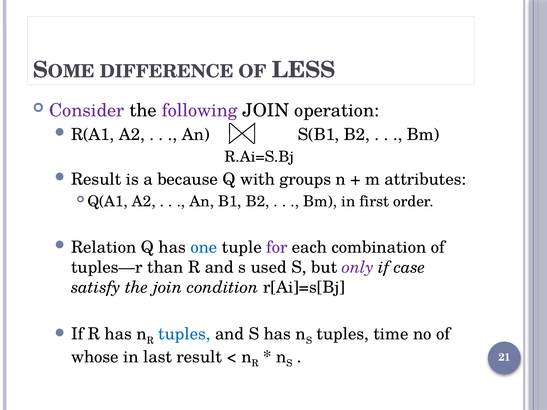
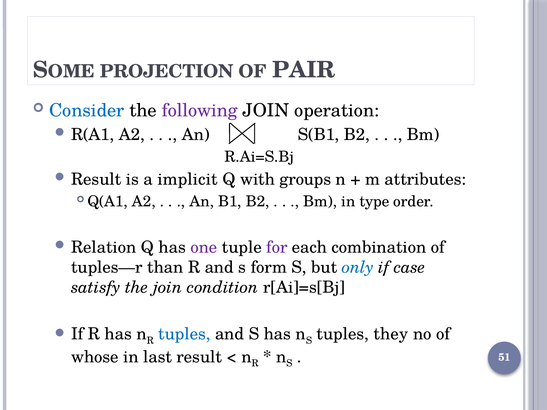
DIFFERENCE: DIFFERENCE -> PROJECTION
LESS: LESS -> PAIR
Consider colour: purple -> blue
because: because -> implicit
first: first -> type
one colour: blue -> purple
used: used -> form
only colour: purple -> blue
time: time -> they
21: 21 -> 51
